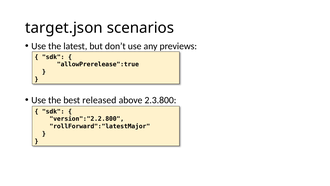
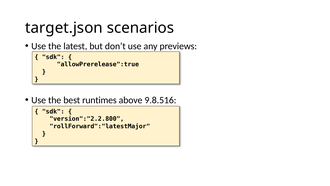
released: released -> runtimes
2.3.800: 2.3.800 -> 9.8.516
